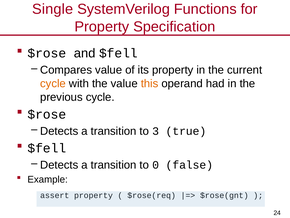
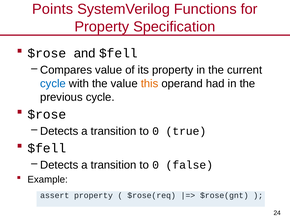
Single: Single -> Points
cycle at (53, 83) colour: orange -> blue
3 at (156, 131): 3 -> 0
